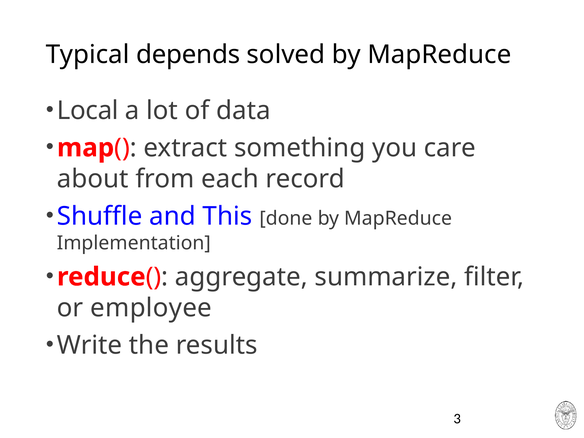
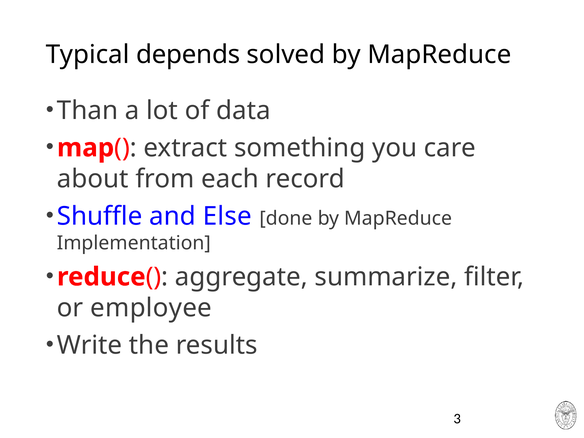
Local: Local -> Than
This: This -> Else
